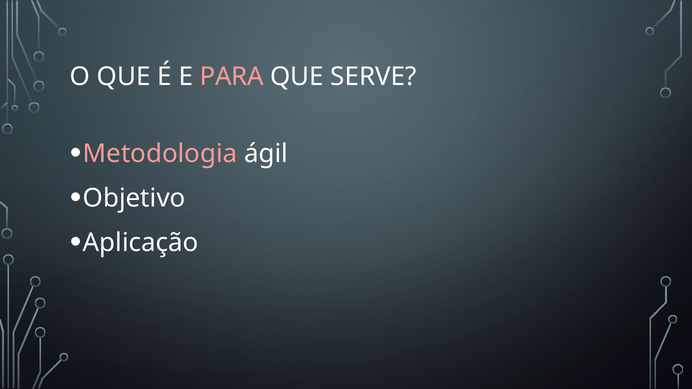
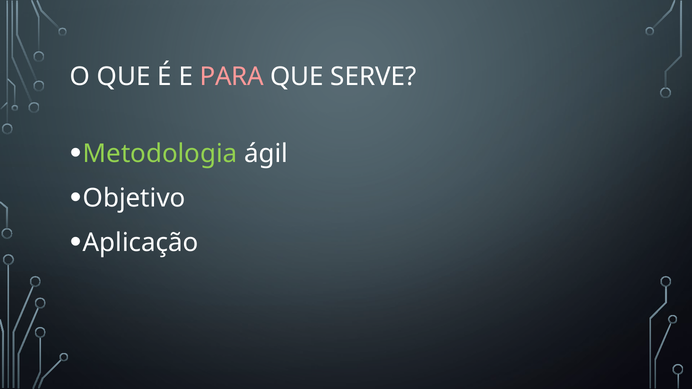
Metodologia colour: pink -> light green
